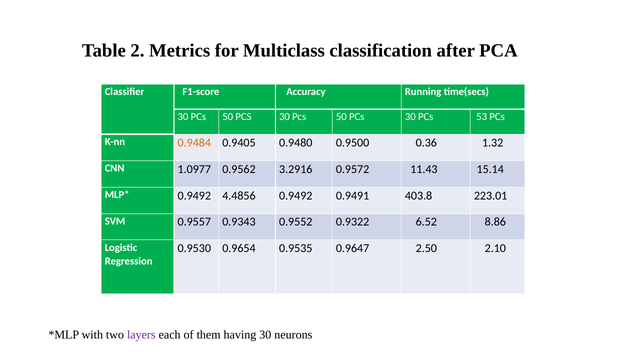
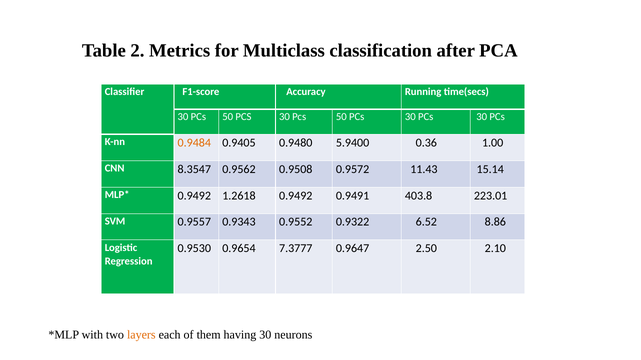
30 PCs 53: 53 -> 30
0.9500: 0.9500 -> 5.9400
1.32: 1.32 -> 1.00
1.0977: 1.0977 -> 8.3547
3.2916: 3.2916 -> 0.9508
4.4856: 4.4856 -> 1.2618
0.9535: 0.9535 -> 7.3777
layers colour: purple -> orange
